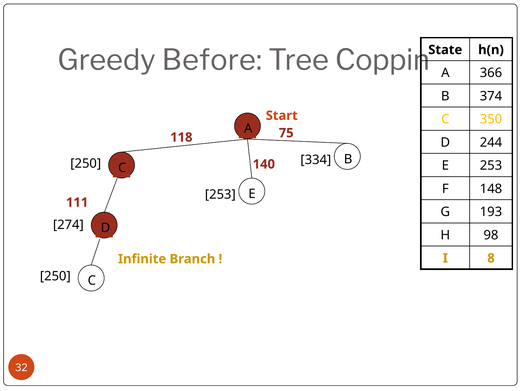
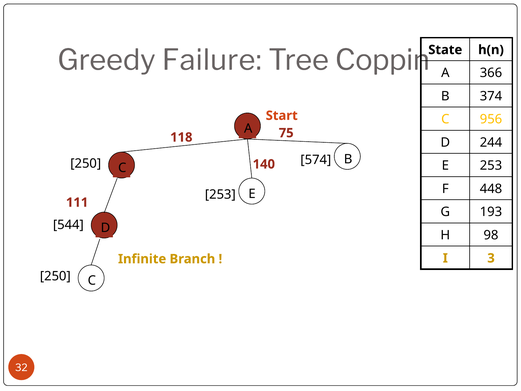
Before: Before -> Failure
350: 350 -> 956
334: 334 -> 574
148: 148 -> 448
274: 274 -> 544
8: 8 -> 3
